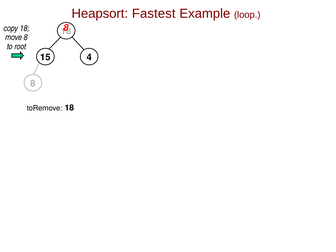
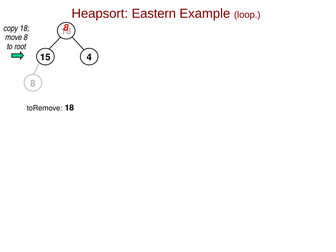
Fastest: Fastest -> Eastern
